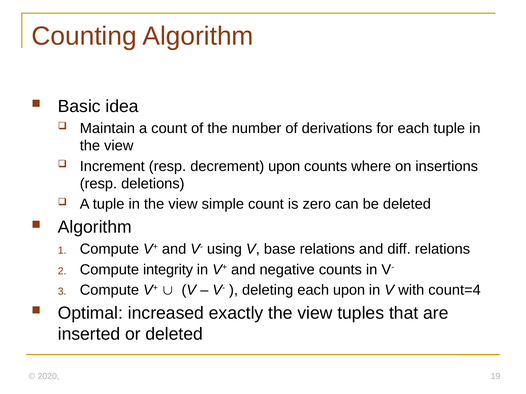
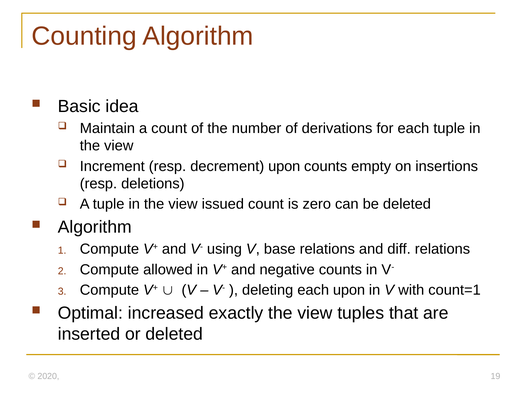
where: where -> empty
simple: simple -> issued
integrity: integrity -> allowed
count=4: count=4 -> count=1
